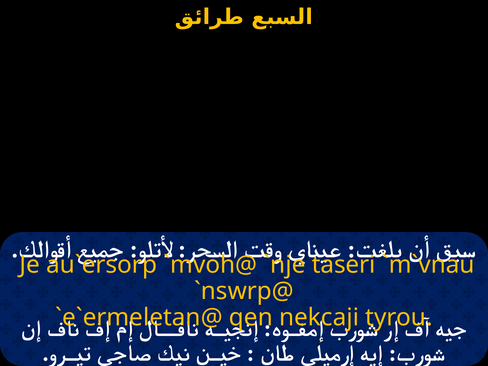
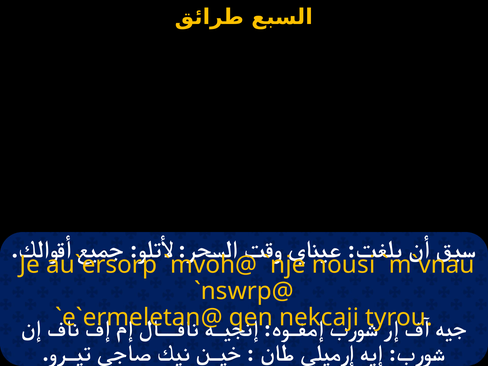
taseri: taseri -> nousi
